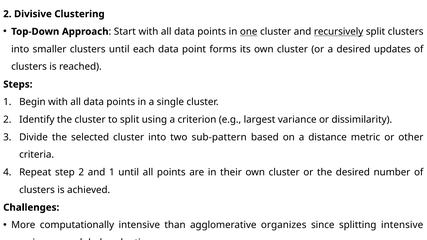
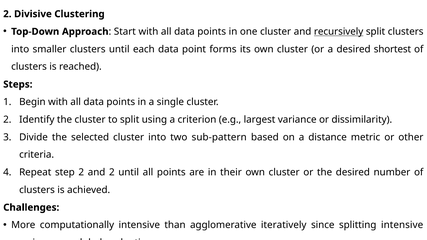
one underline: present -> none
updates: updates -> shortest
and 1: 1 -> 2
organizes: organizes -> iteratively
